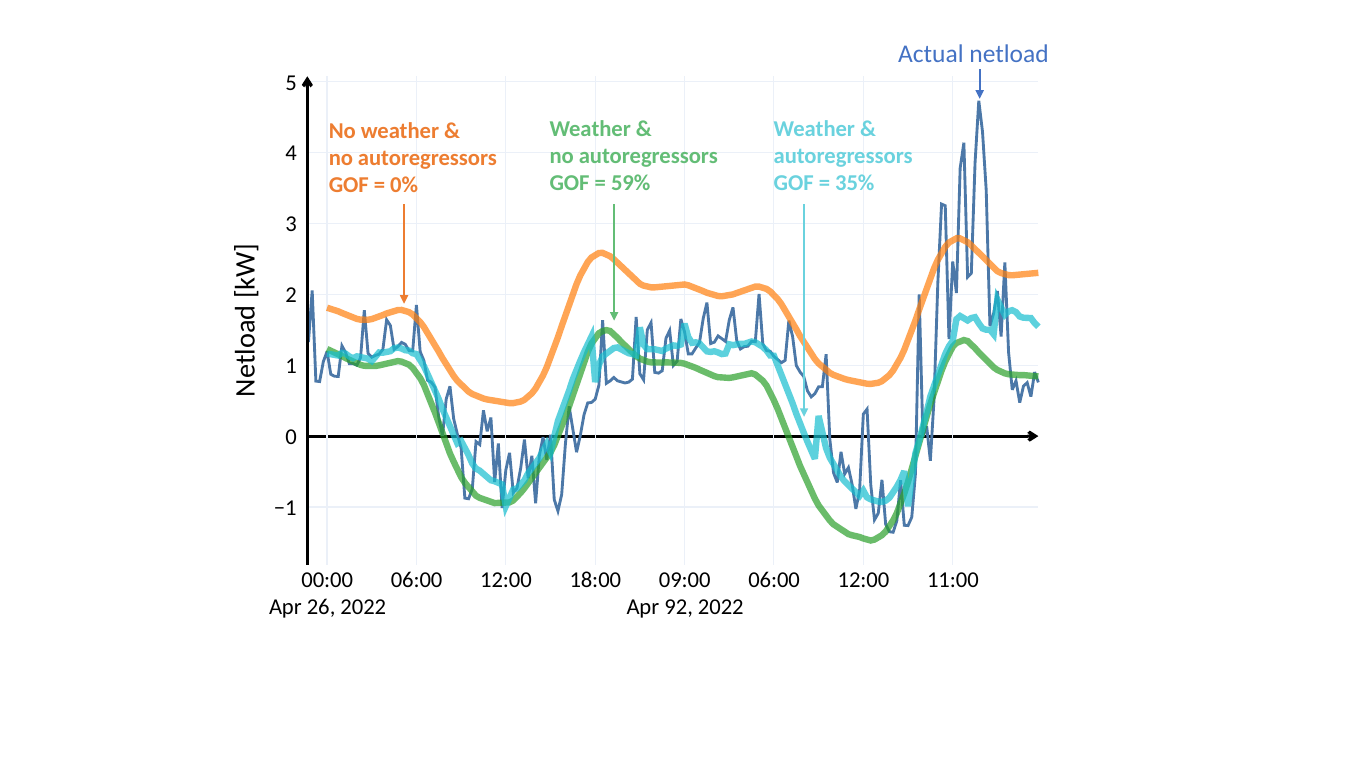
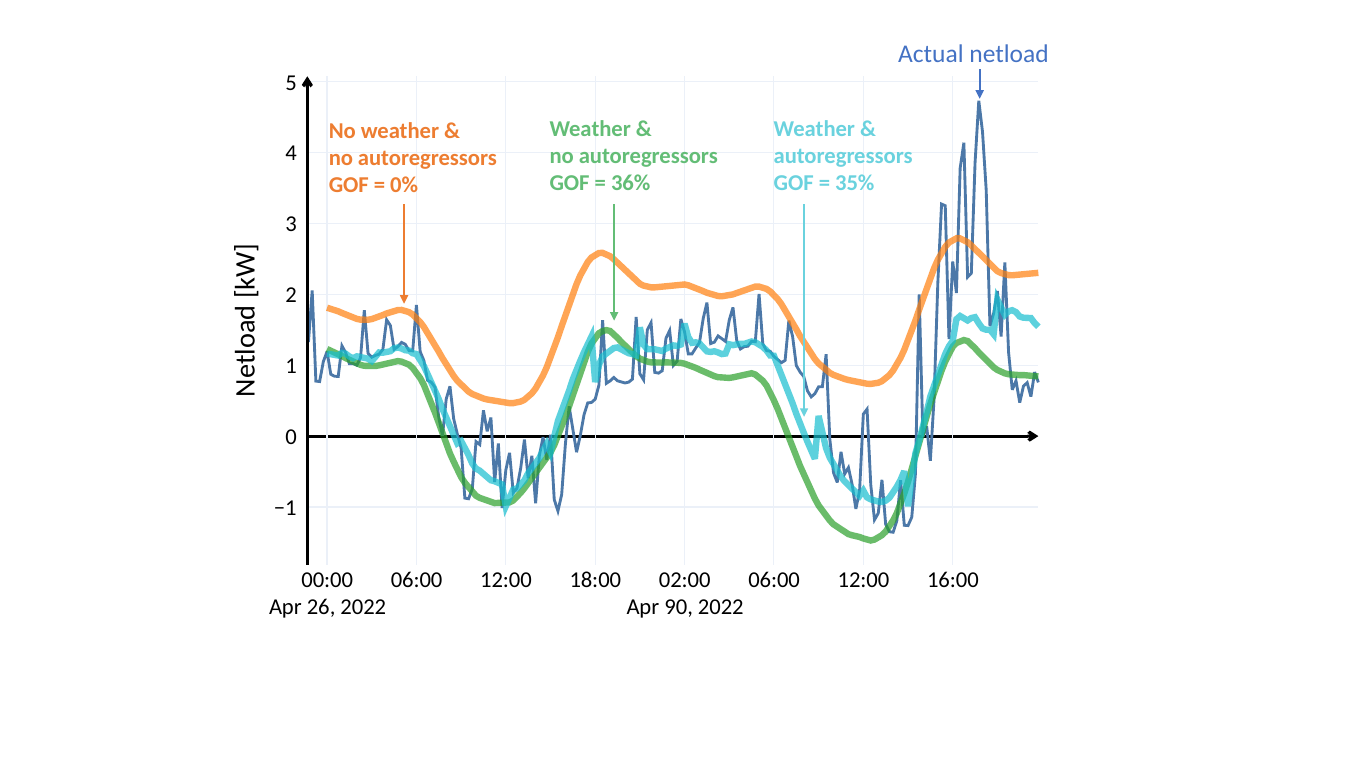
59%: 59% -> 36%
09:00: 09:00 -> 02:00
11:00: 11:00 -> 16:00
92: 92 -> 90
